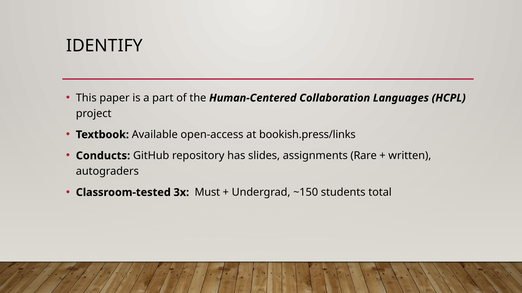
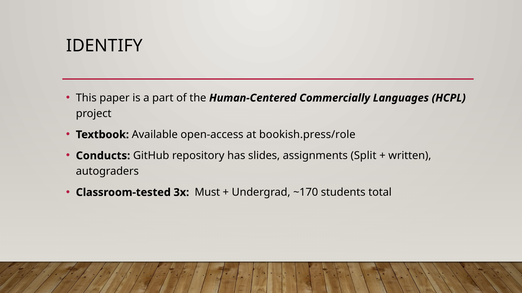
Collaboration: Collaboration -> Commercially
bookish.press/links: bookish.press/links -> bookish.press/role
Rare: Rare -> Split
~150: ~150 -> ~170
